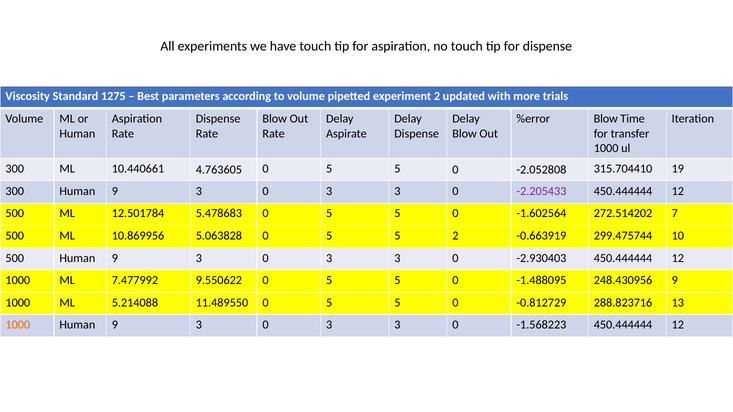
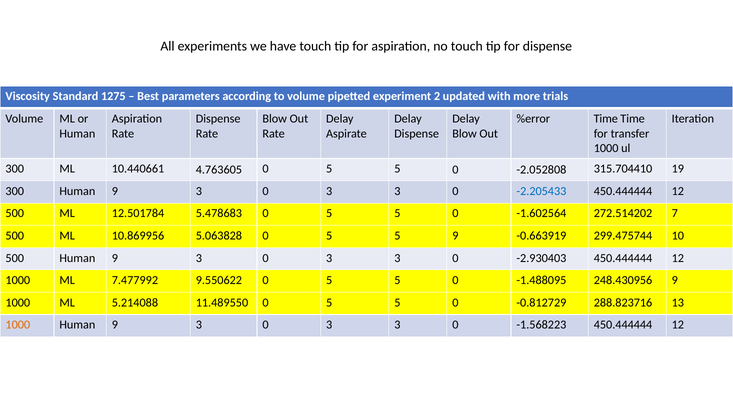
%error Blow: Blow -> Time
-2.205433 colour: purple -> blue
5 2: 2 -> 9
